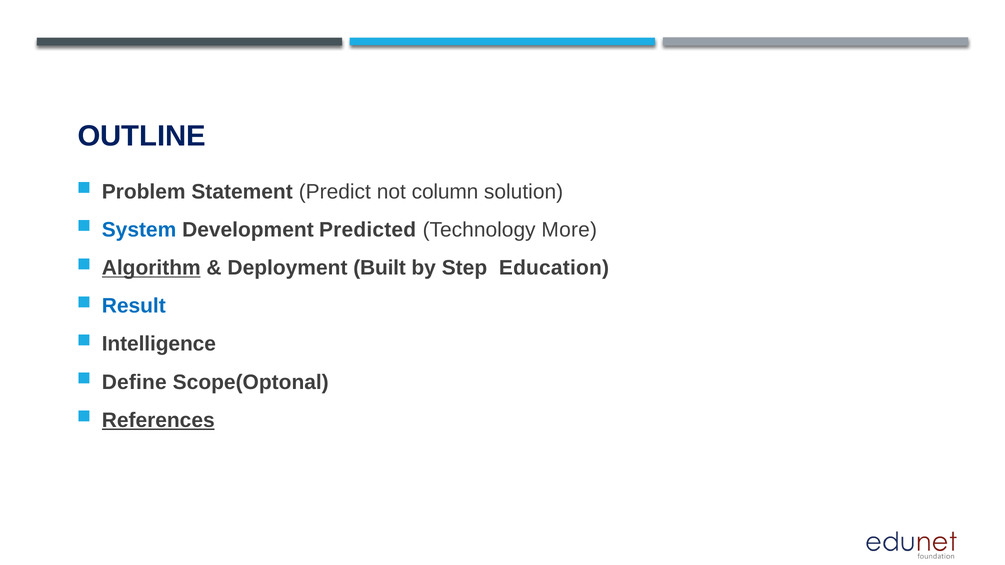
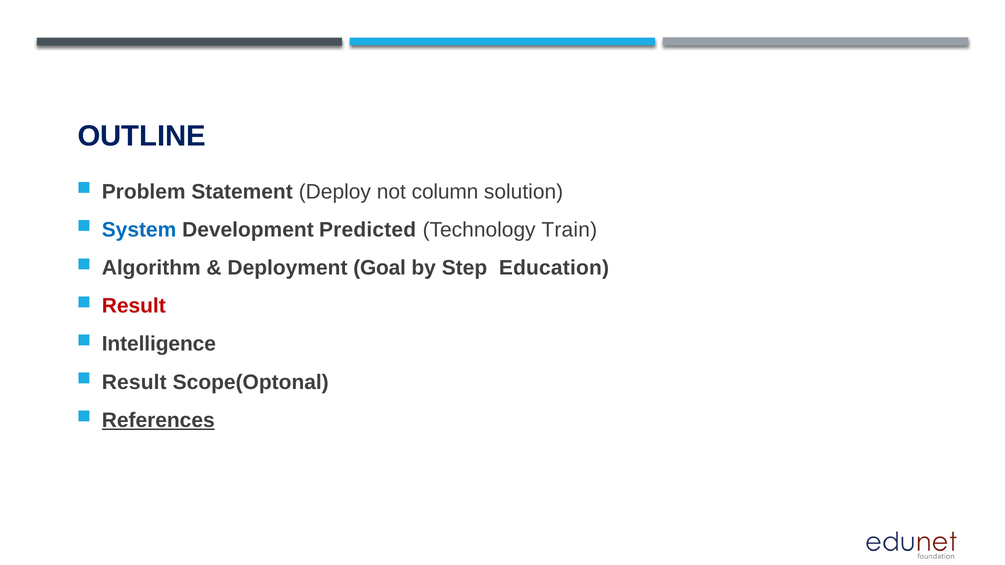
Predict: Predict -> Deploy
More: More -> Train
Algorithm underline: present -> none
Built: Built -> Goal
Result at (134, 306) colour: blue -> red
Define at (134, 382): Define -> Result
